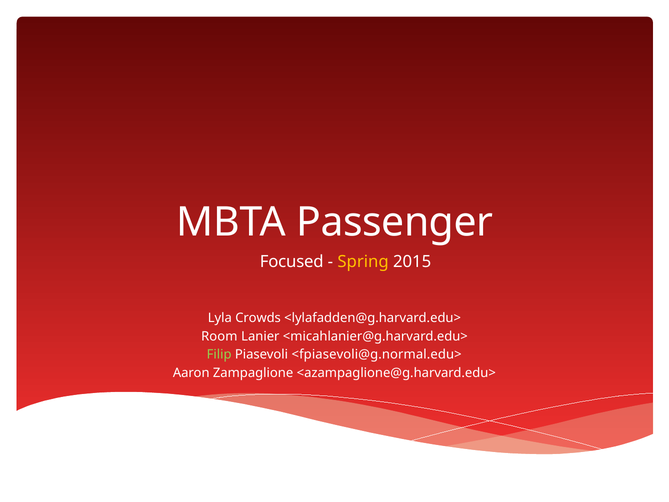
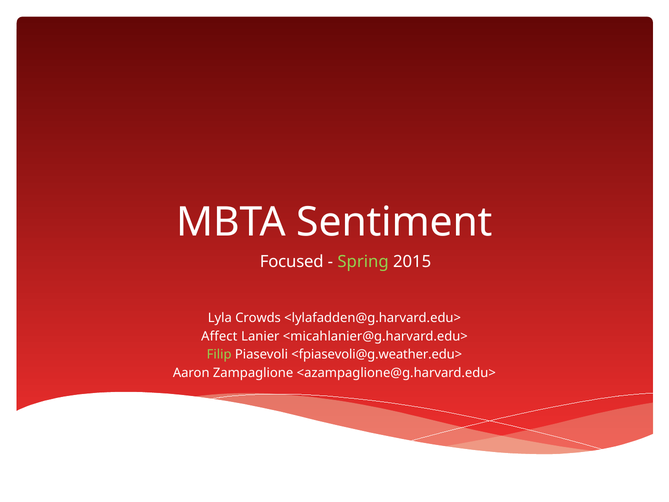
Passenger: Passenger -> Sentiment
Spring colour: yellow -> light green
Room: Room -> Affect
<fpiasevoli@g.normal.edu>: <fpiasevoli@g.normal.edu> -> <fpiasevoli@g.weather.edu>
